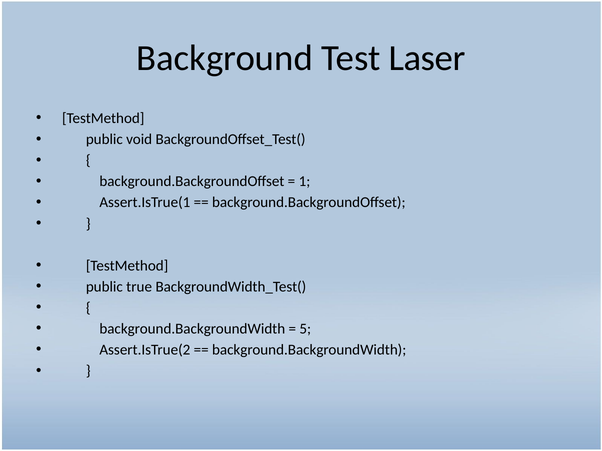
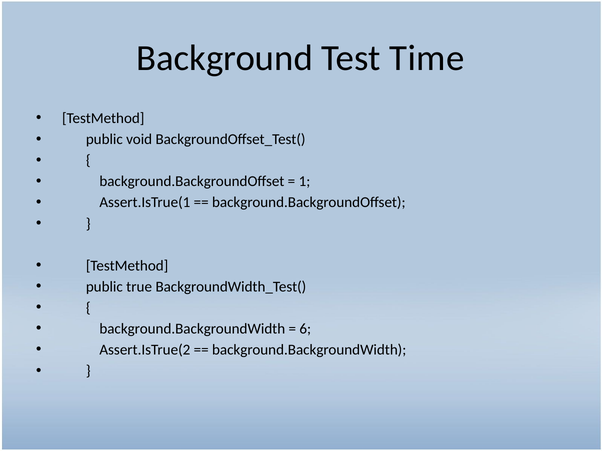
Laser: Laser -> Time
5: 5 -> 6
